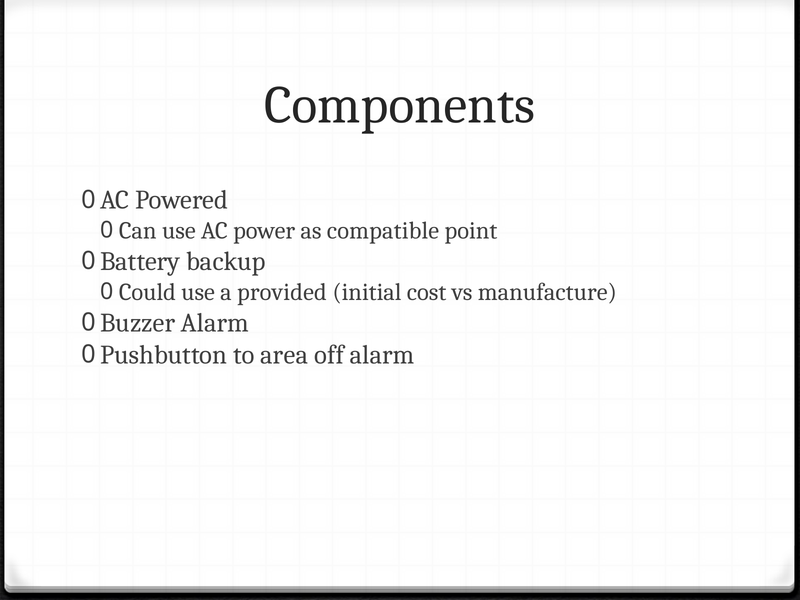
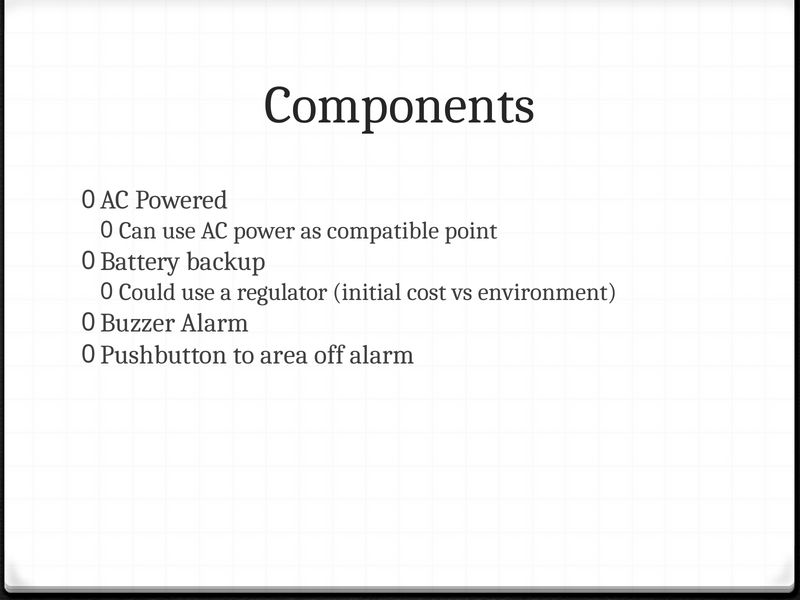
provided: provided -> regulator
manufacture: manufacture -> environment
